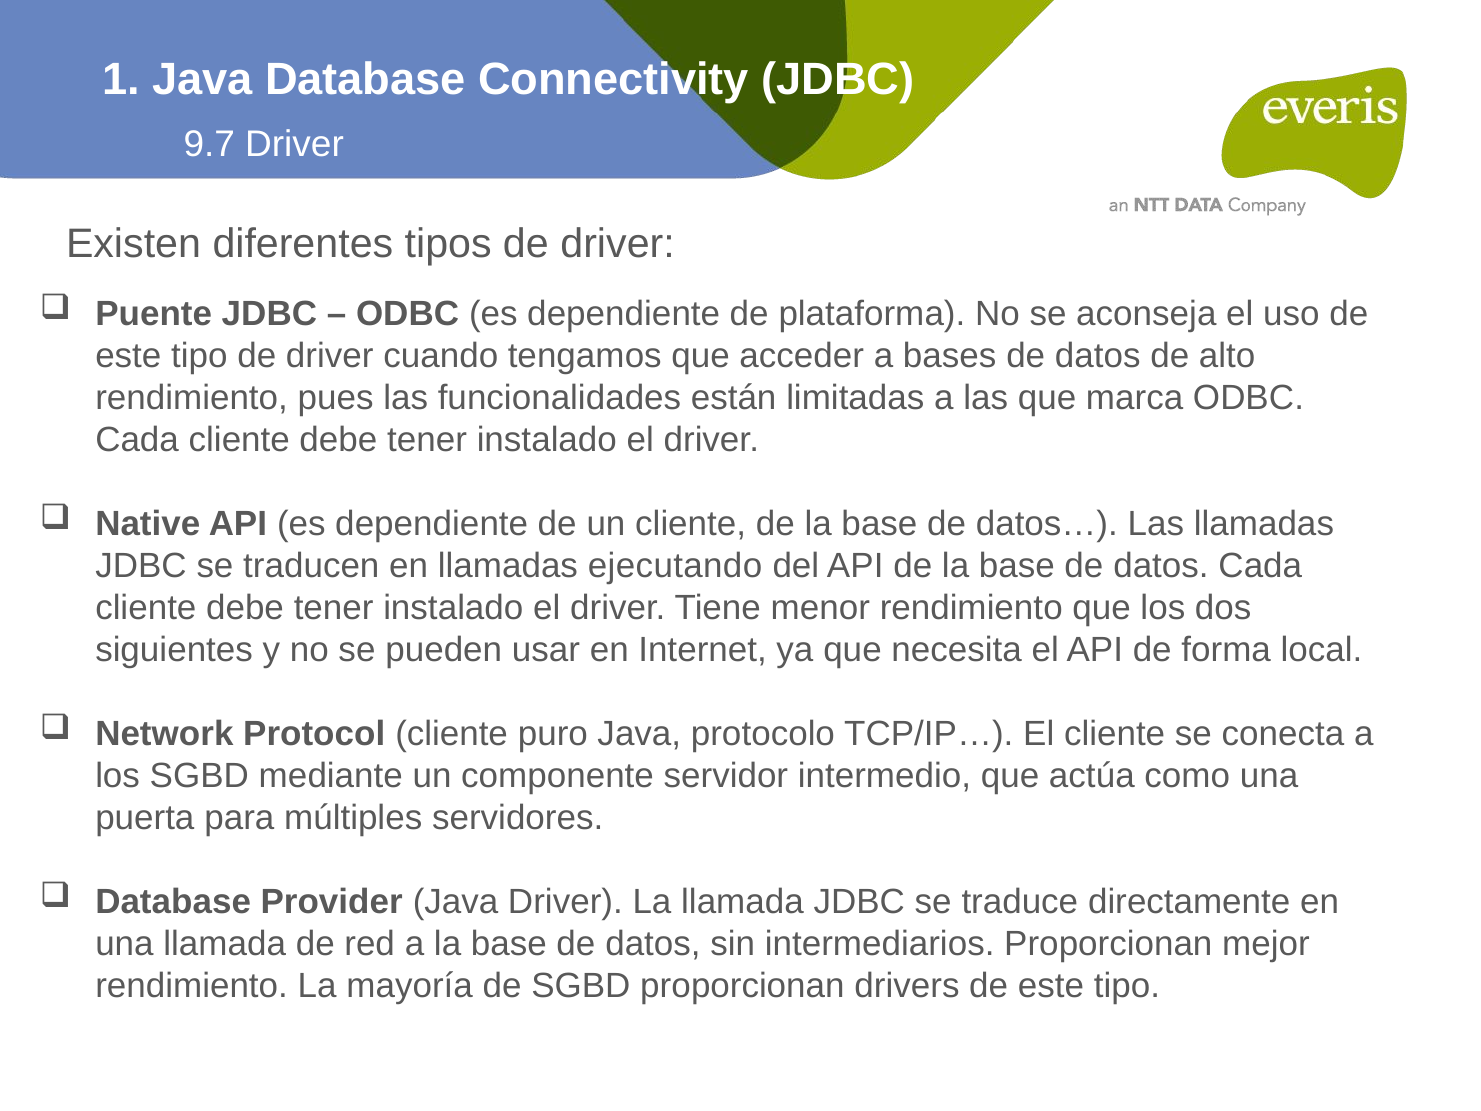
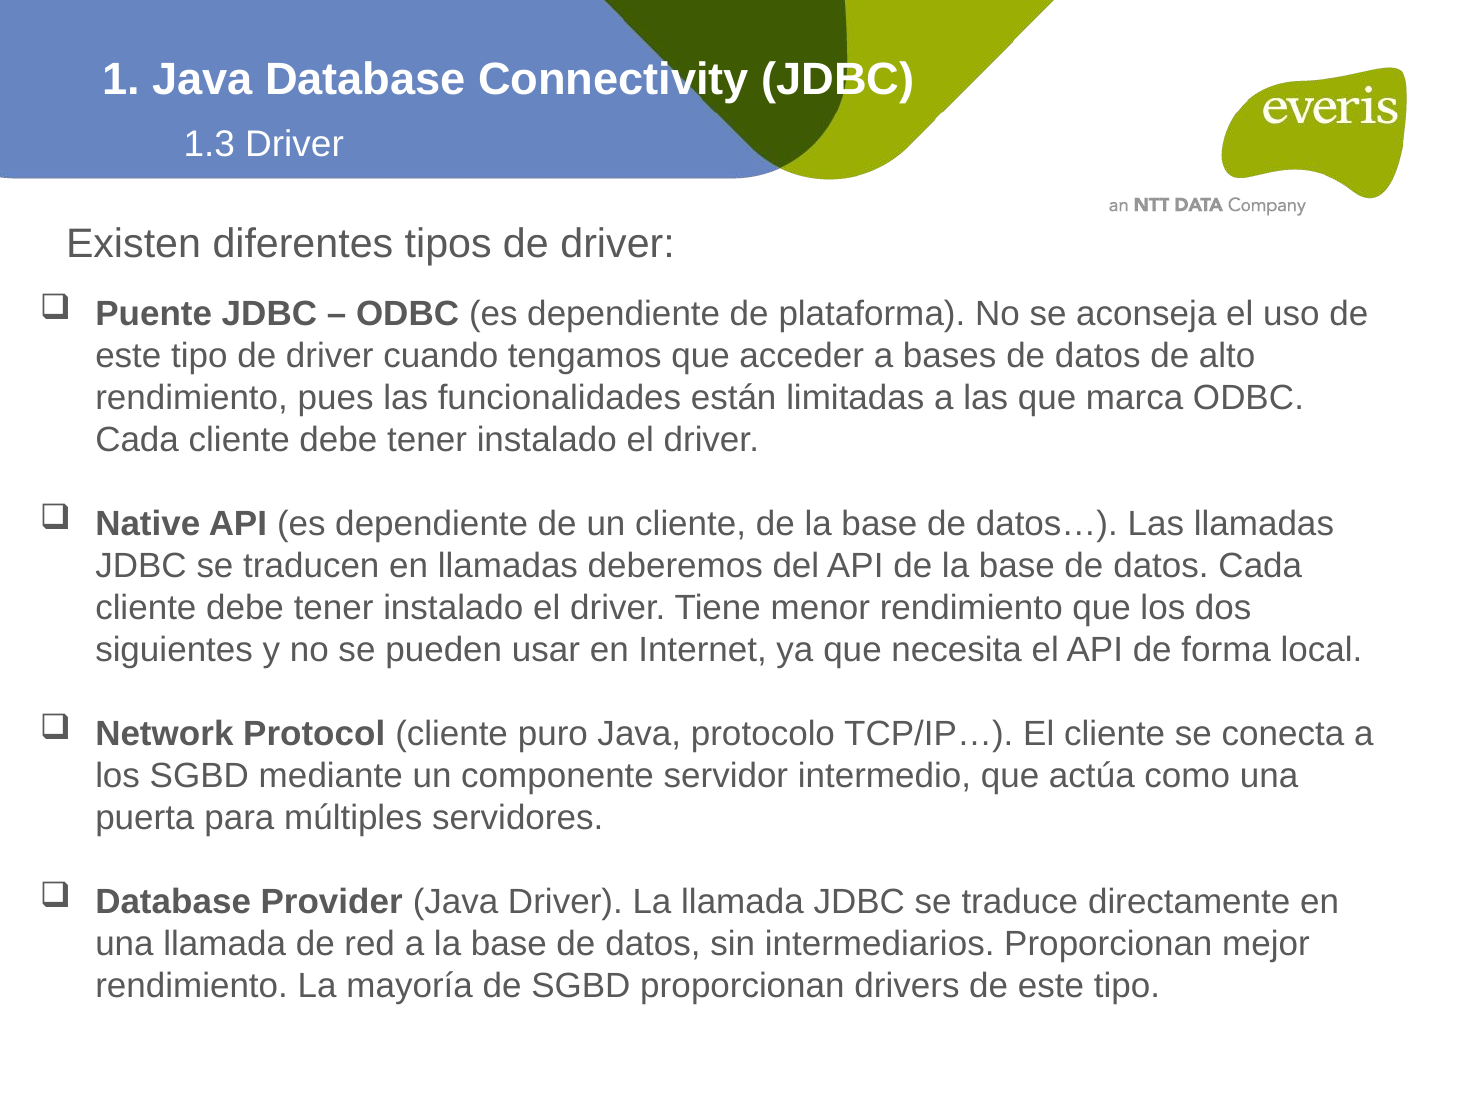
9.7: 9.7 -> 1.3
ejecutando: ejecutando -> deberemos
